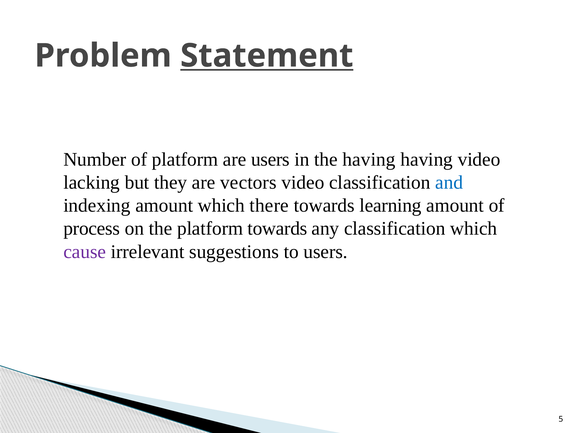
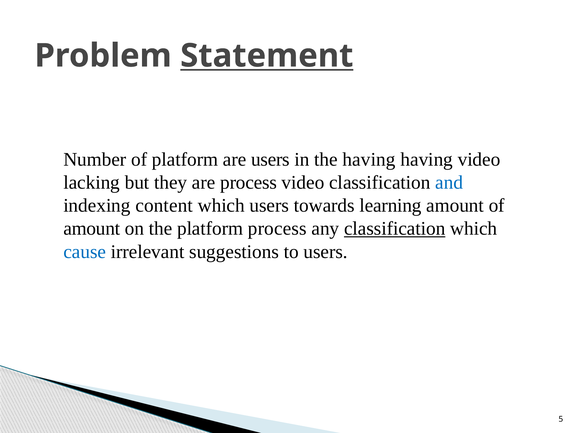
are vectors: vectors -> process
indexing amount: amount -> content
which there: there -> users
process at (92, 228): process -> amount
platform towards: towards -> process
classification at (395, 228) underline: none -> present
cause colour: purple -> blue
